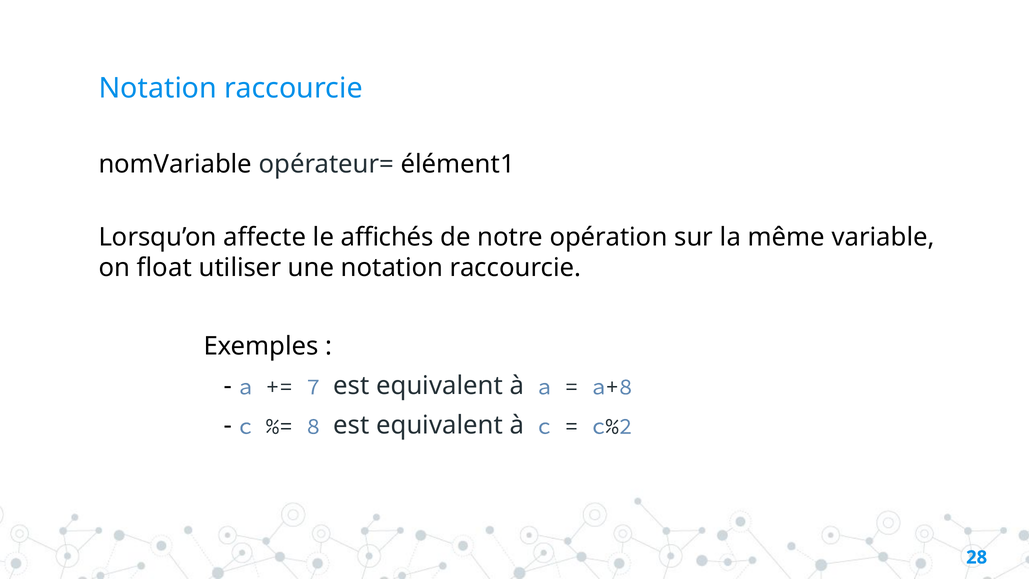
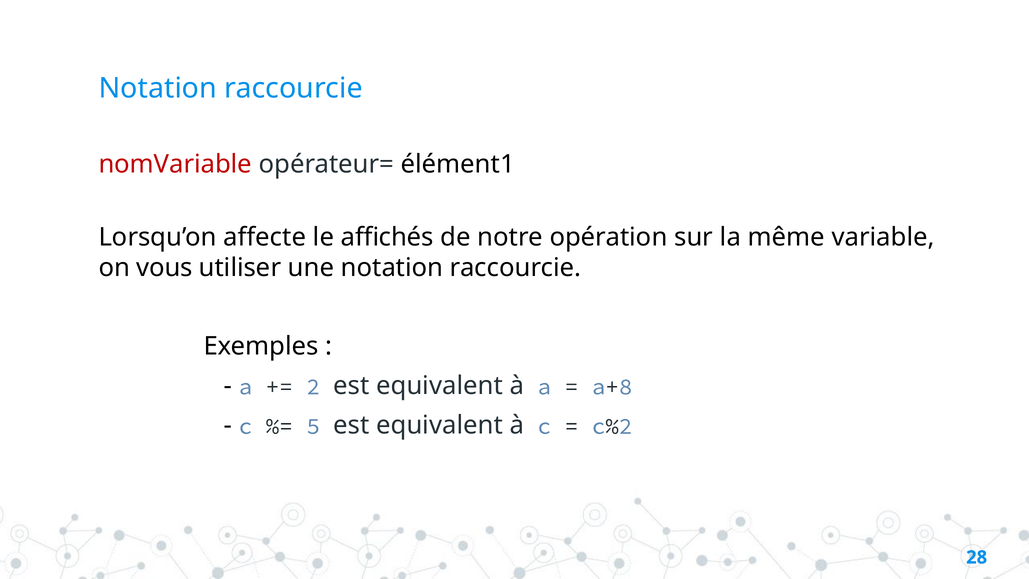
nomVariable colour: black -> red
float: float -> vous
7: 7 -> 2
8: 8 -> 5
